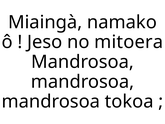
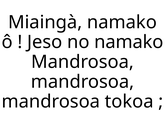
no mitoera: mitoera -> namako
